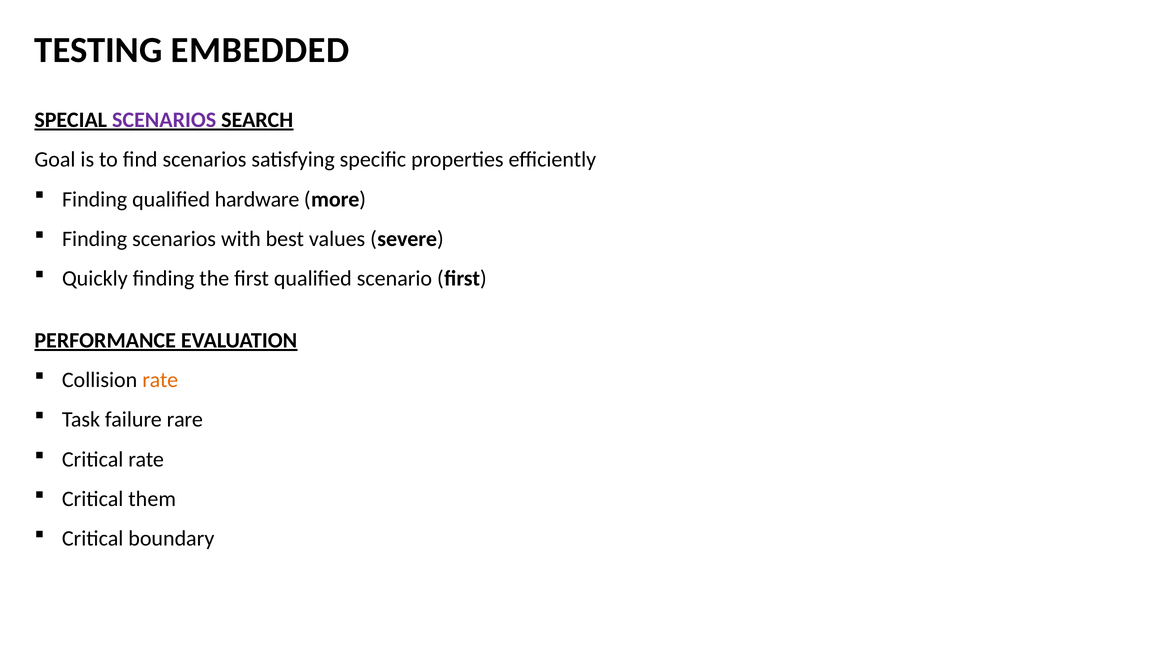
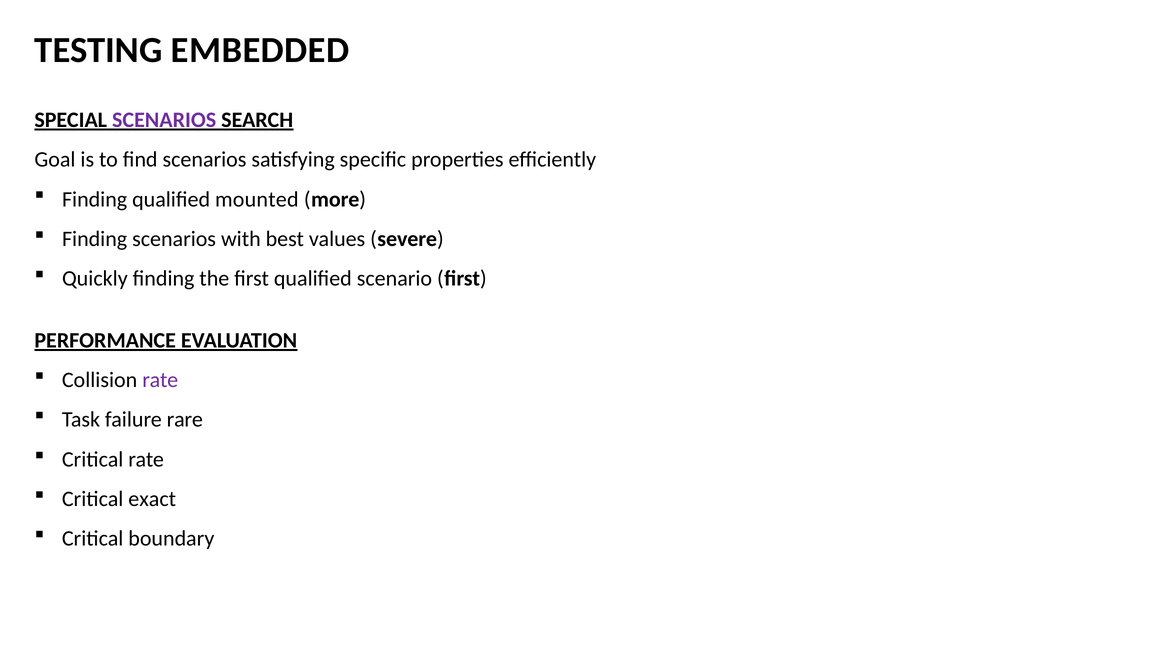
hardware: hardware -> mounted
rate at (160, 380) colour: orange -> purple
them: them -> exact
